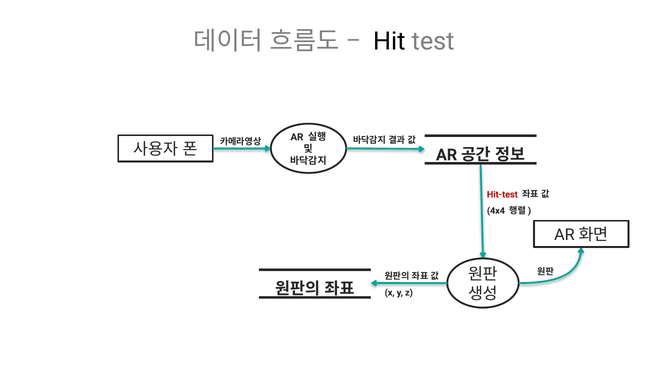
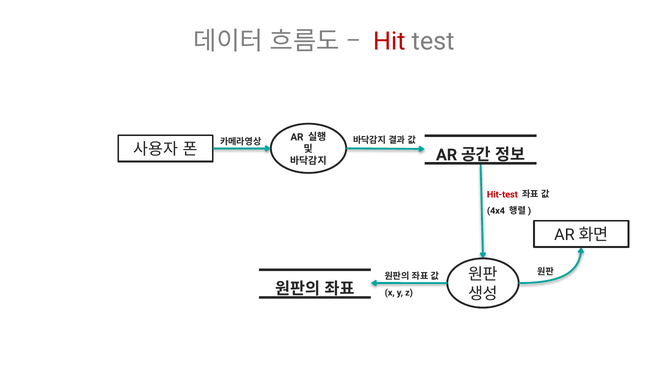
Hit colour: black -> red
